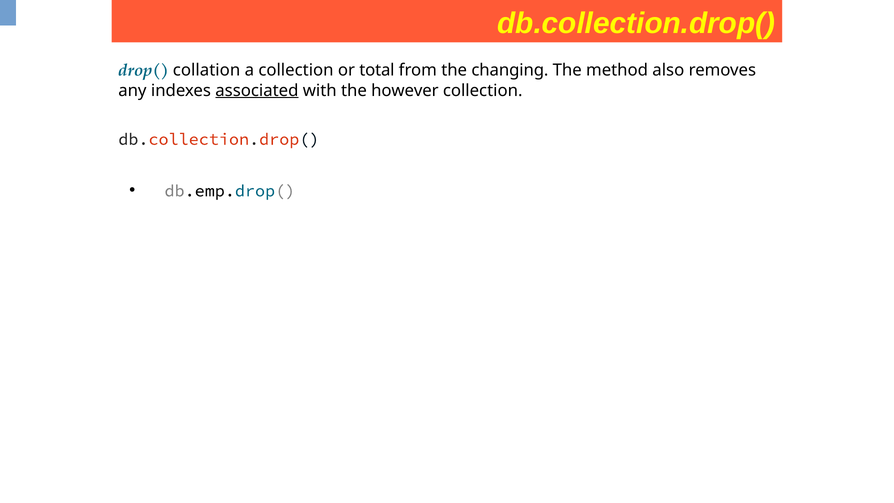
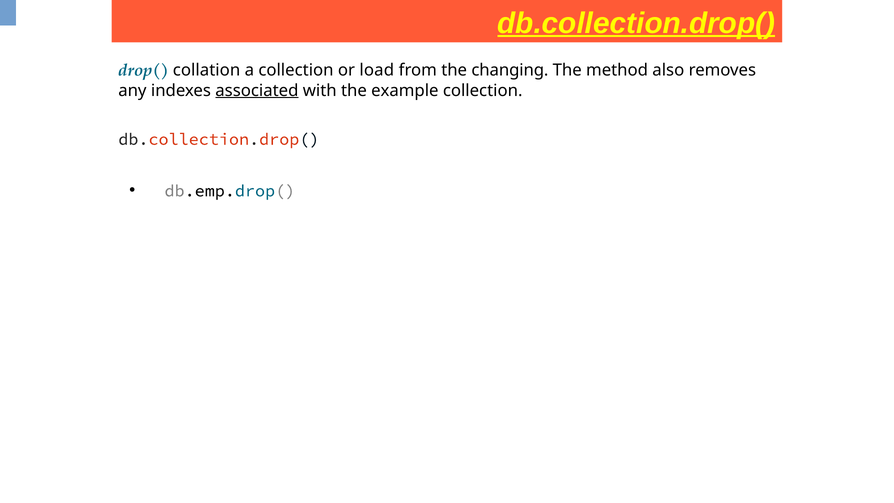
db.collection.drop( at (636, 23) underline: none -> present
total: total -> load
however: however -> example
